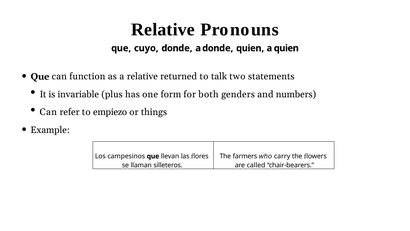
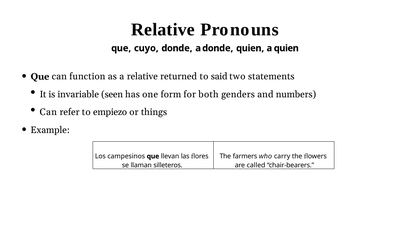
talk: talk -> said
plus: plus -> seen
